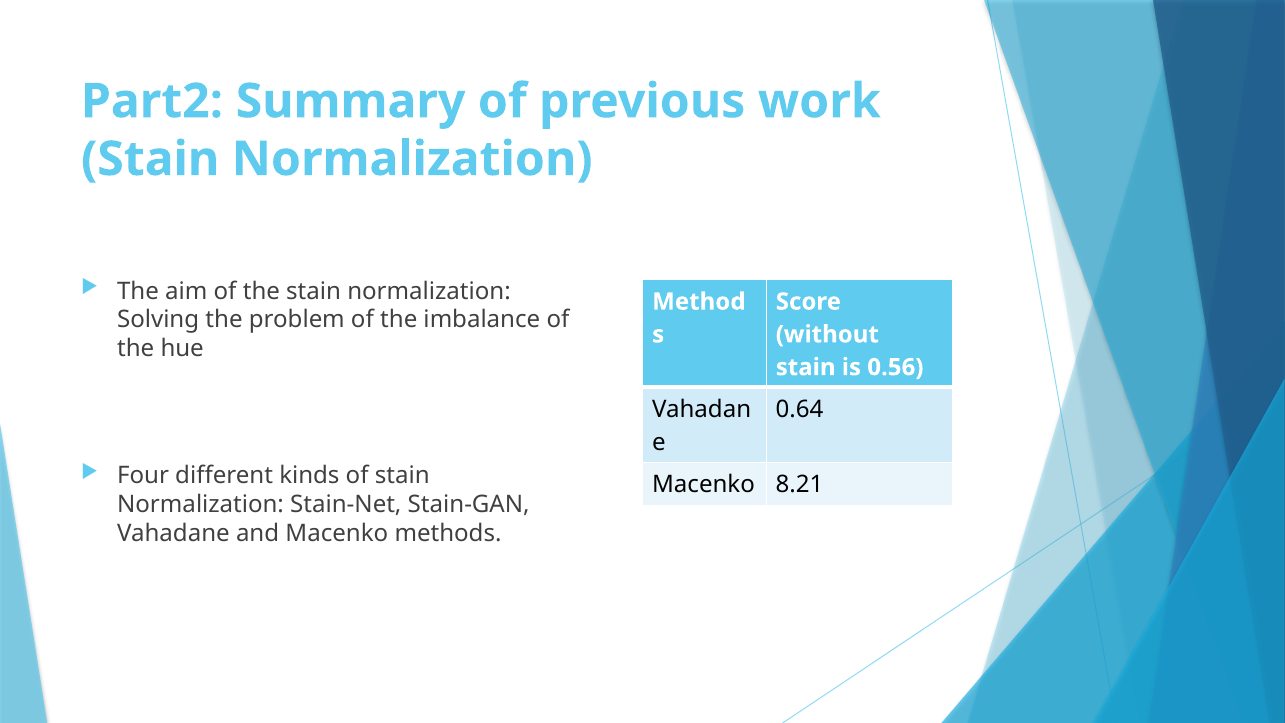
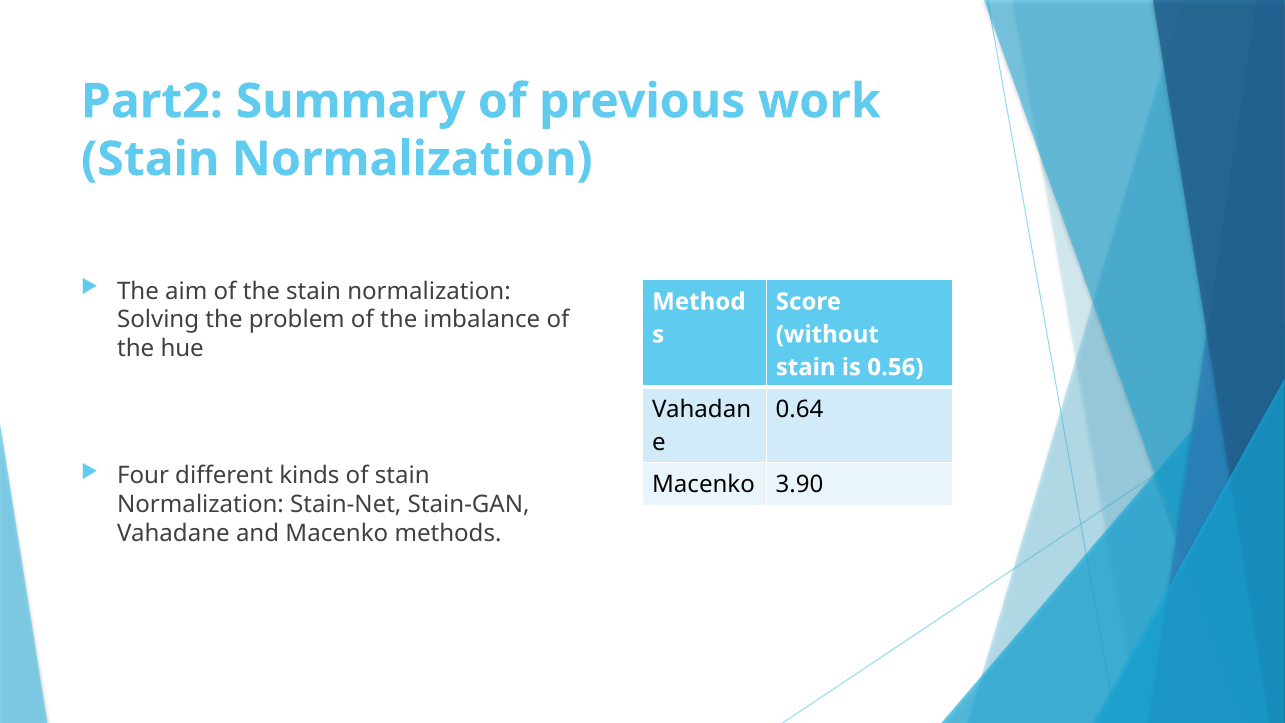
8.21: 8.21 -> 3.90
